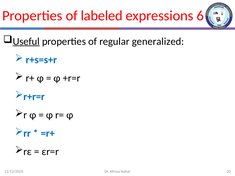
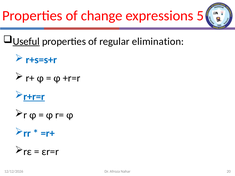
labeled: labeled -> change
6: 6 -> 5
generalized: generalized -> elimination
r+r=r underline: none -> present
